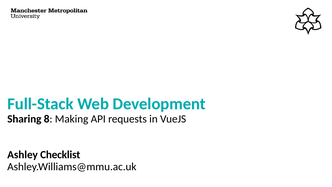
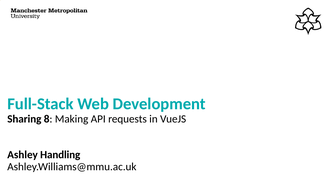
Checklist: Checklist -> Handling
